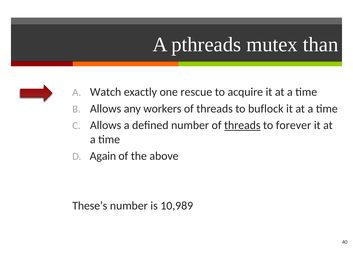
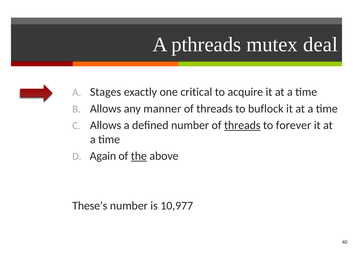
than: than -> deal
Watch: Watch -> Stages
rescue: rescue -> critical
workers: workers -> manner
the underline: none -> present
10,989: 10,989 -> 10,977
